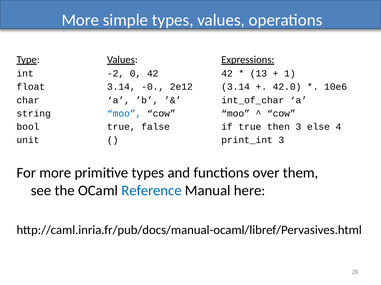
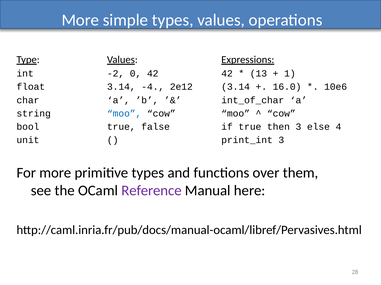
-0: -0 -> -4
42.0: 42.0 -> 16.0
Reference colour: blue -> purple
